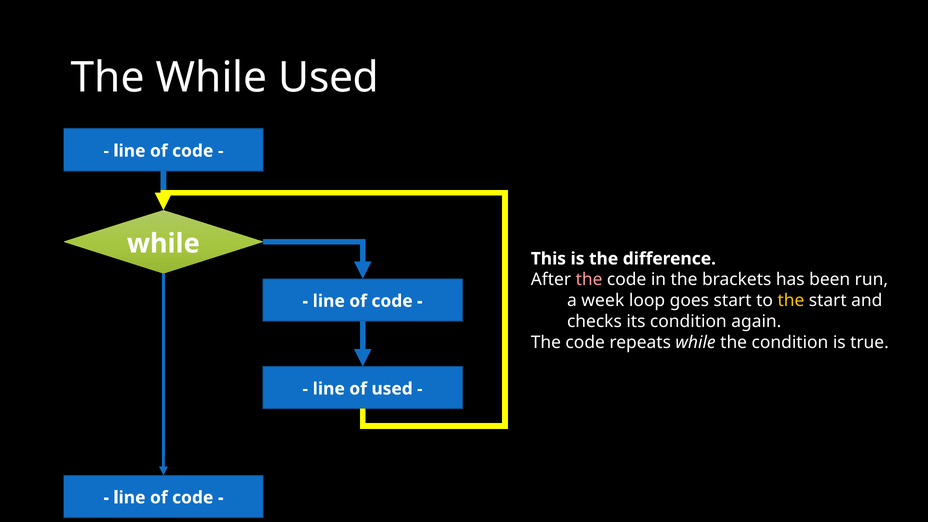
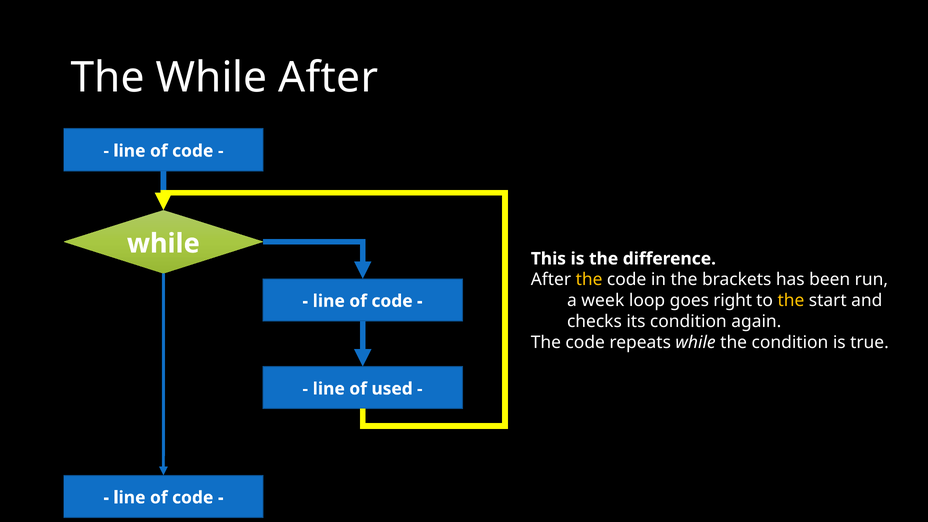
While Used: Used -> After
the at (589, 280) colour: pink -> yellow
goes start: start -> right
